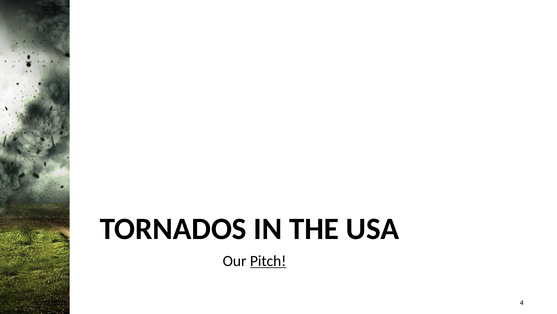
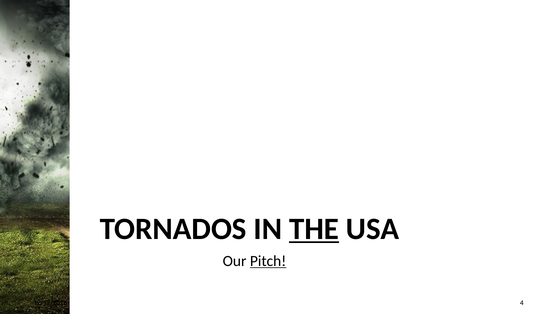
THE underline: none -> present
